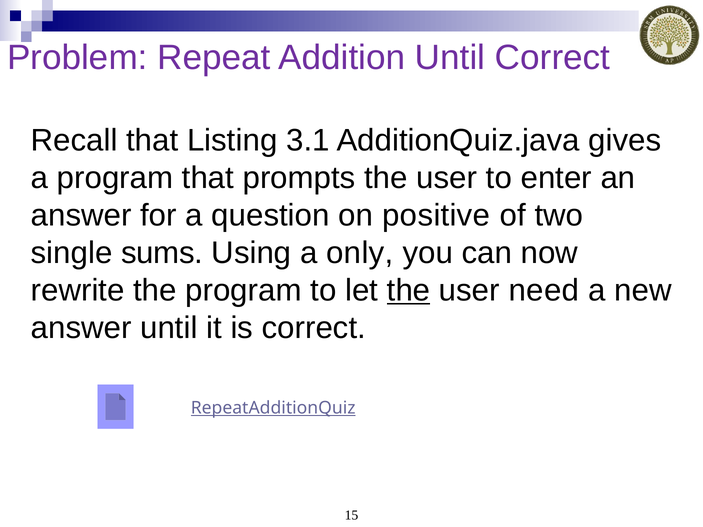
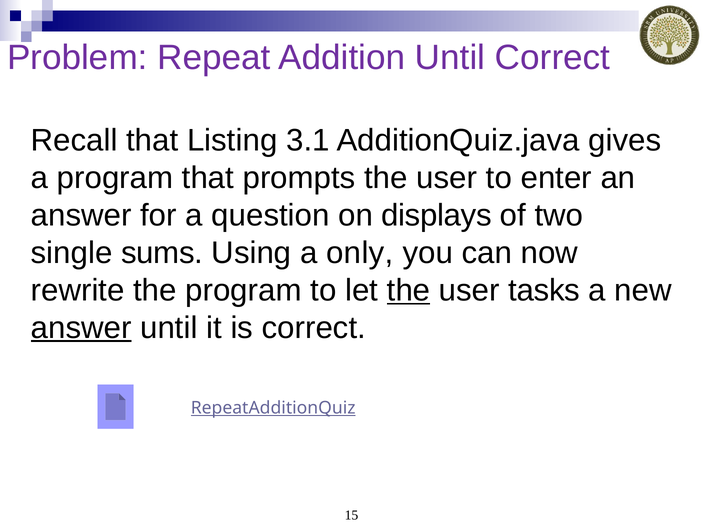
positive: positive -> displays
need: need -> tasks
answer at (81, 328) underline: none -> present
